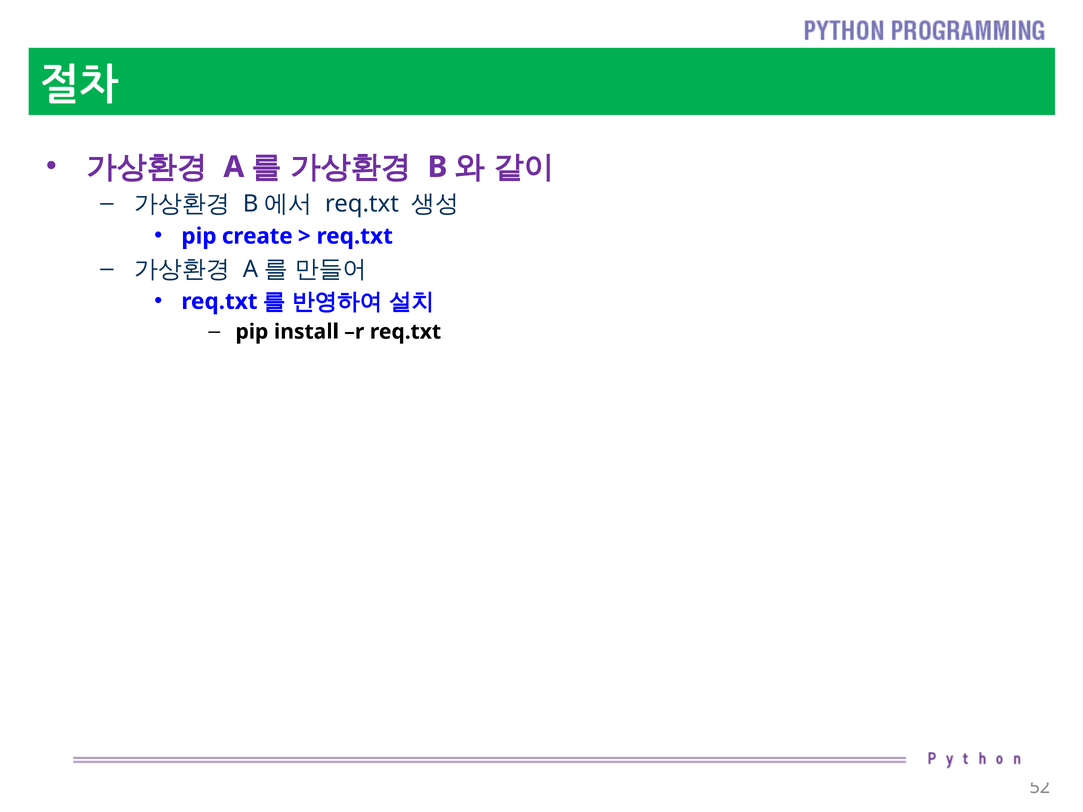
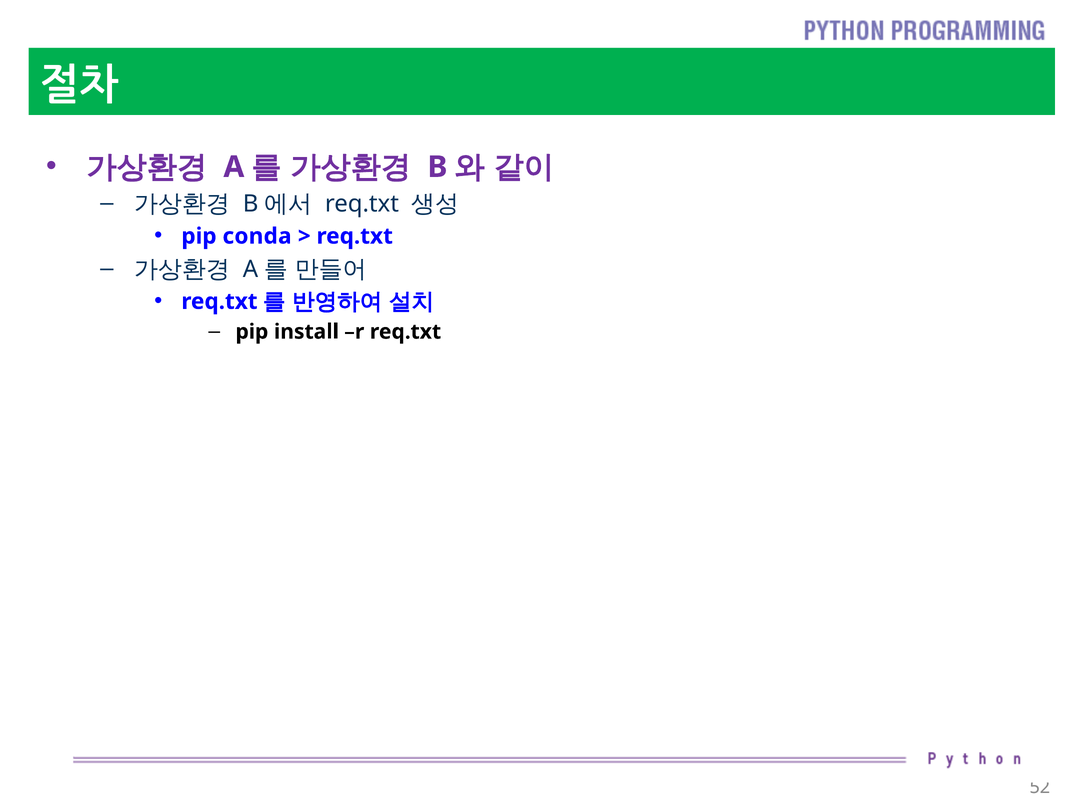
create: create -> conda
